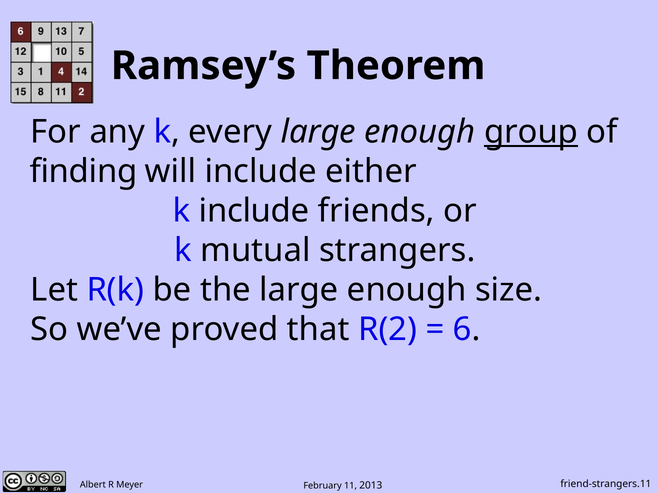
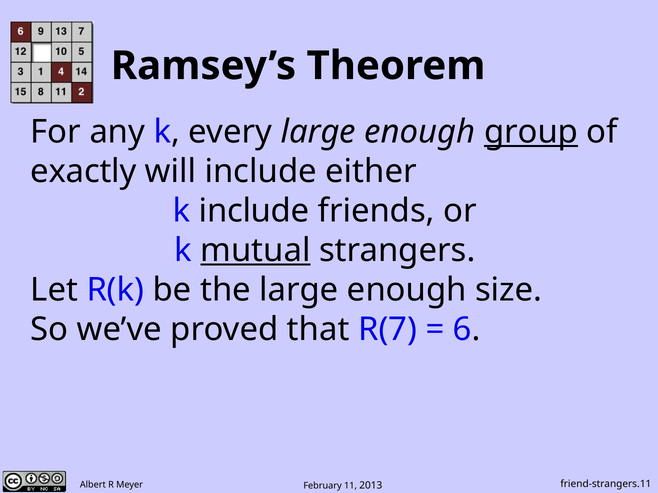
finding: finding -> exactly
mutual underline: none -> present
R(2: R(2 -> R(7
